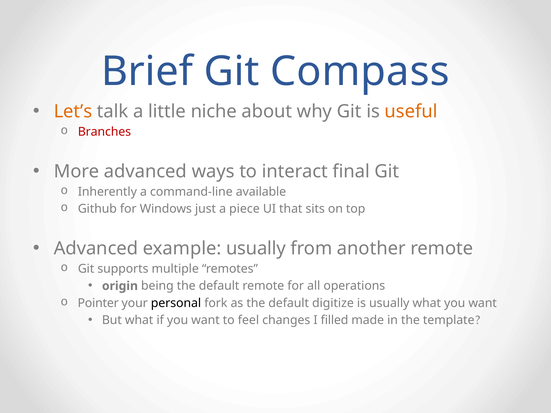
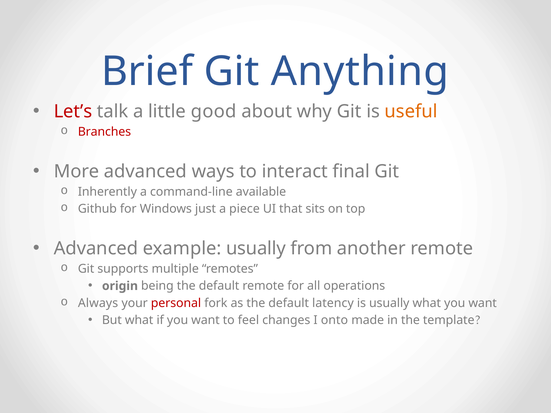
Compass: Compass -> Anything
Let’s colour: orange -> red
niche: niche -> good
Pointer: Pointer -> Always
personal colour: black -> red
digitize: digitize -> latency
filled: filled -> onto
